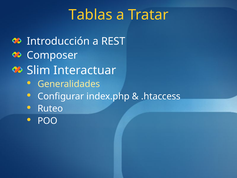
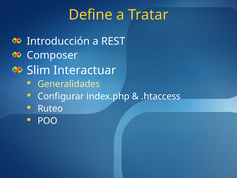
Tablas: Tablas -> Define
